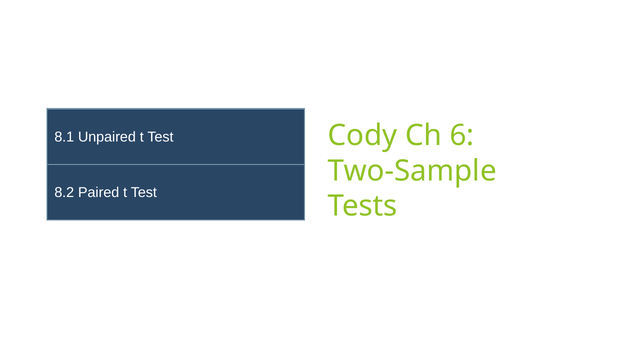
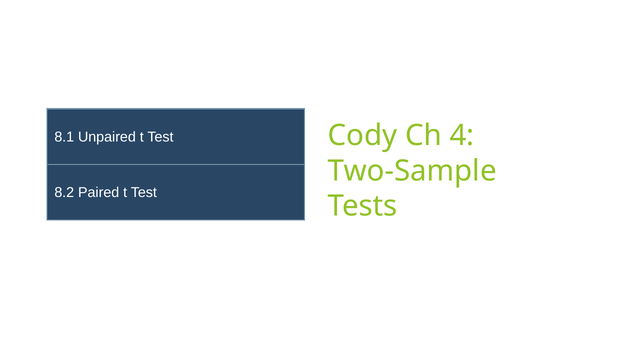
6: 6 -> 4
